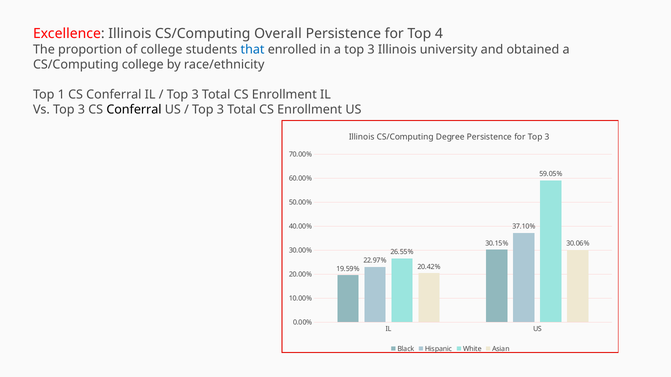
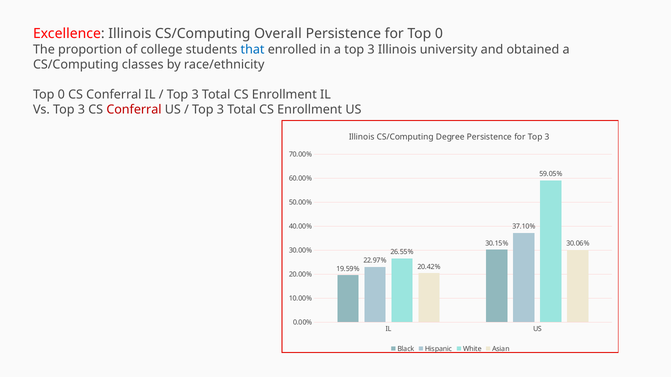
for Top 4: 4 -> 0
CS/Computing college: college -> classes
1 at (61, 95): 1 -> 0
Conferral at (134, 110) colour: black -> red
